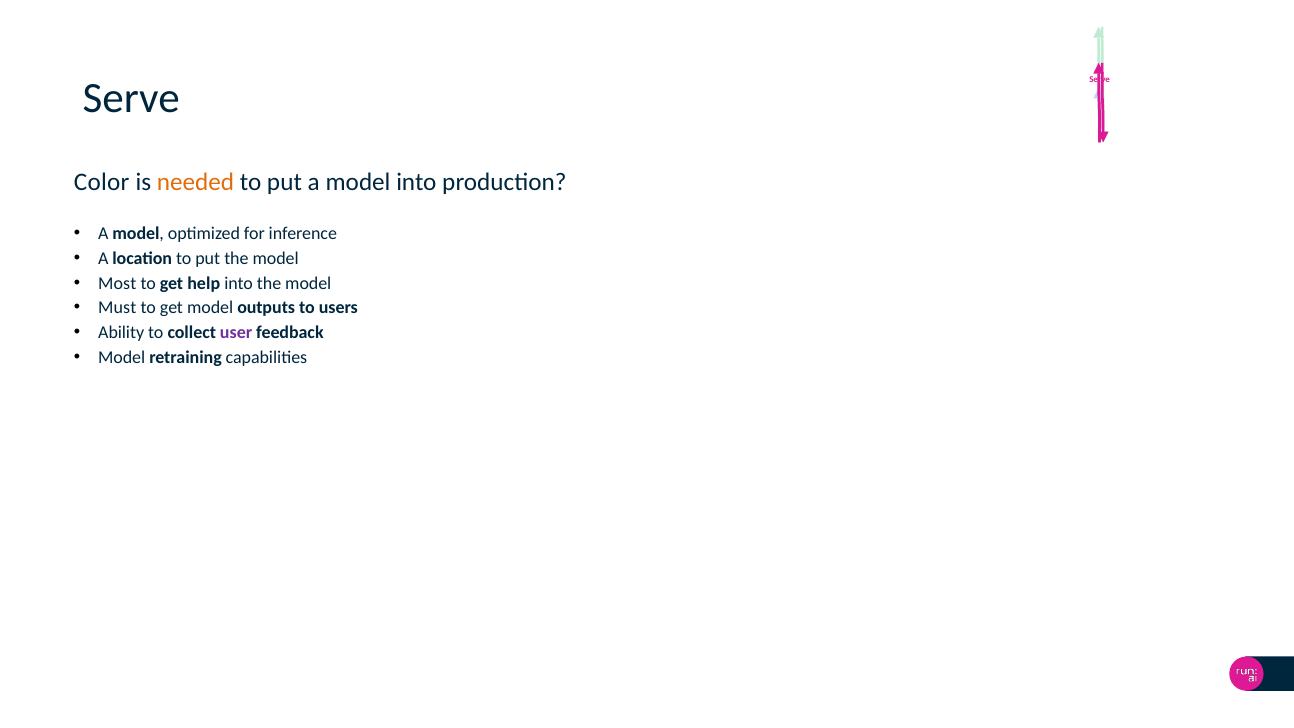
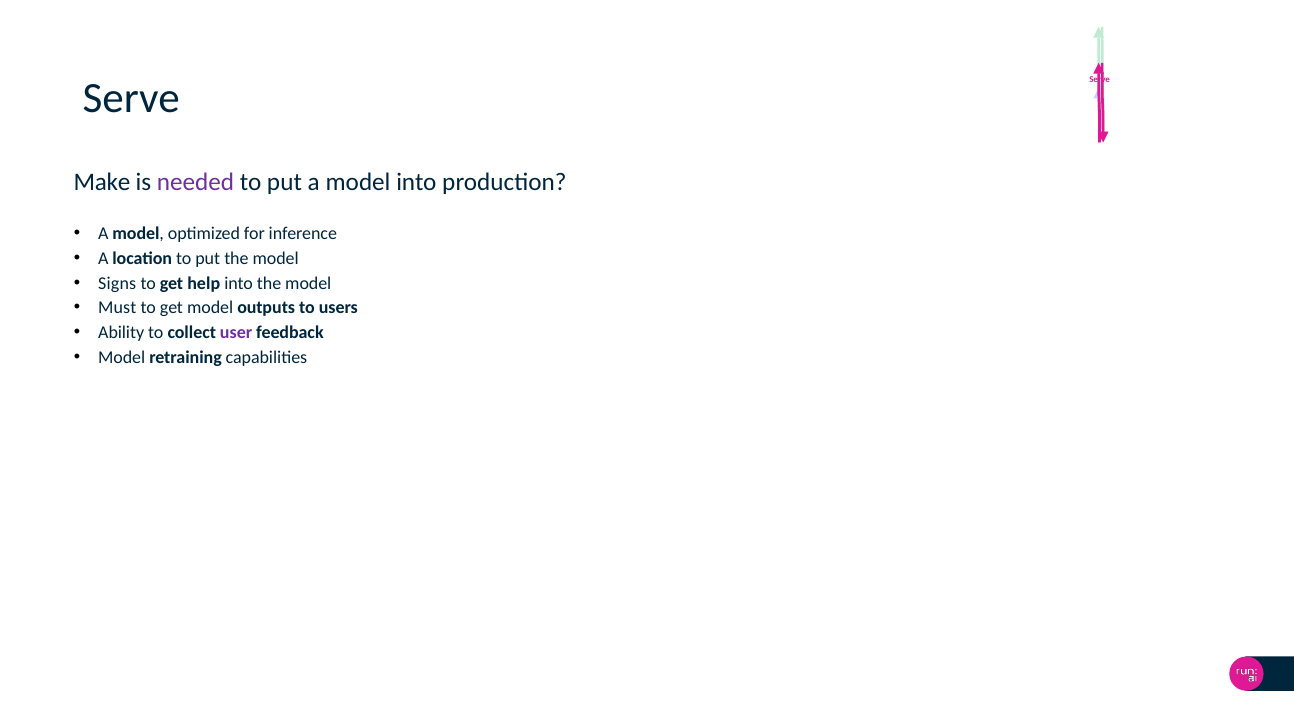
Color: Color -> Make
needed colour: orange -> purple
Most: Most -> Signs
